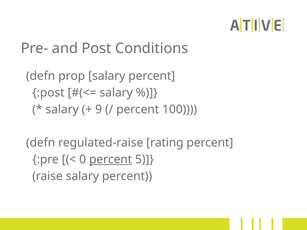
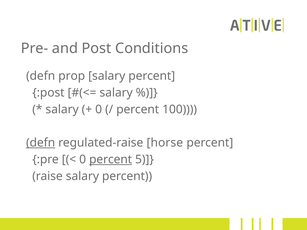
9 at (99, 110): 9 -> 0
defn at (41, 143) underline: none -> present
rating: rating -> horse
